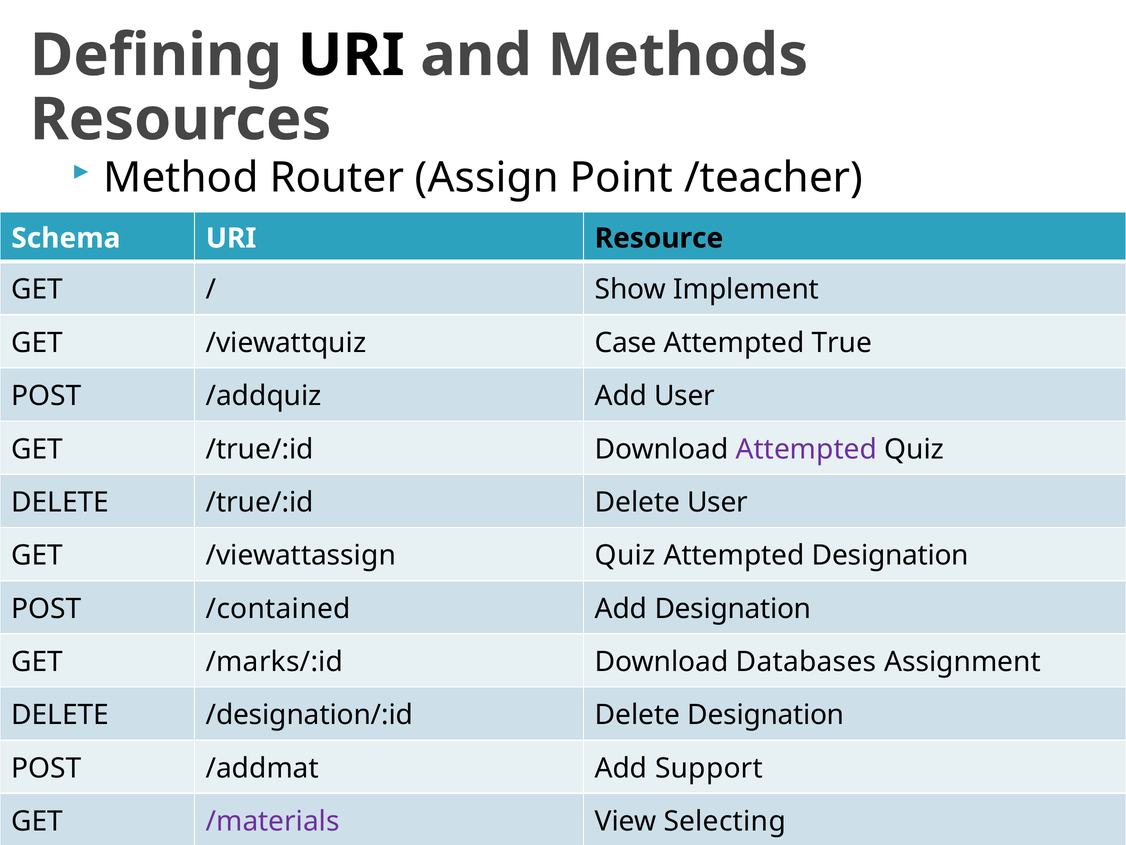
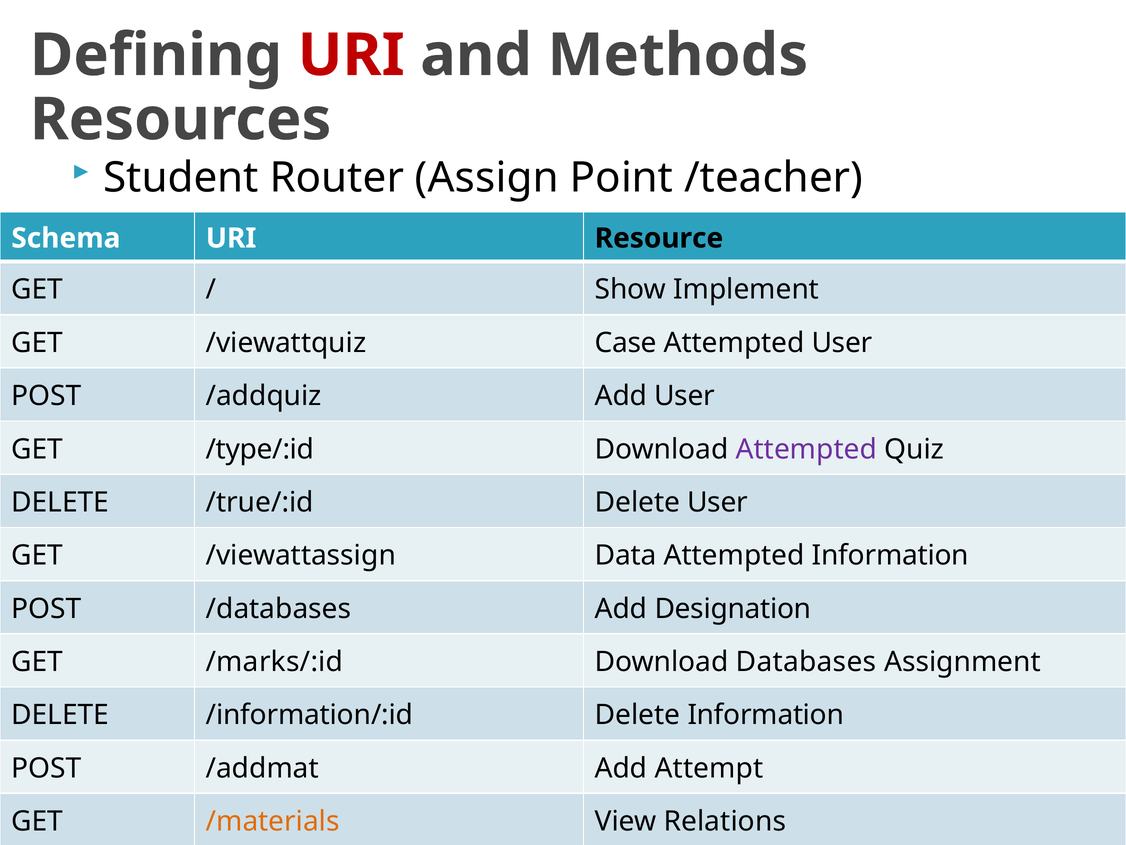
URI at (351, 55) colour: black -> red
Method: Method -> Student
Attempted True: True -> User
GET /true/:id: /true/:id -> /type/:id
/viewattassign Quiz: Quiz -> Data
Attempted Designation: Designation -> Information
/contained: /contained -> /databases
/designation/:id: /designation/:id -> /information/:id
Delete Designation: Designation -> Information
Support: Support -> Attempt
/materials colour: purple -> orange
Selecting: Selecting -> Relations
